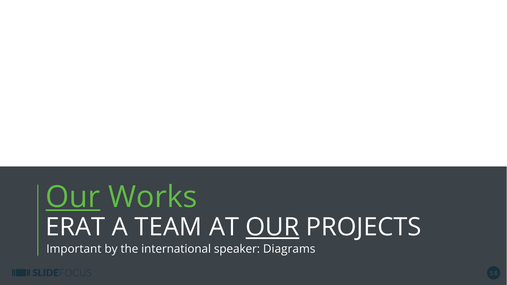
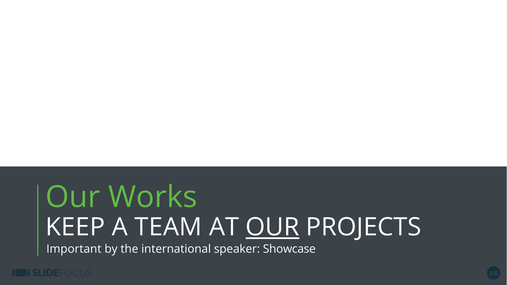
Our at (73, 197) underline: present -> none
ERAT: ERAT -> KEEP
Diagrams: Diagrams -> Showcase
